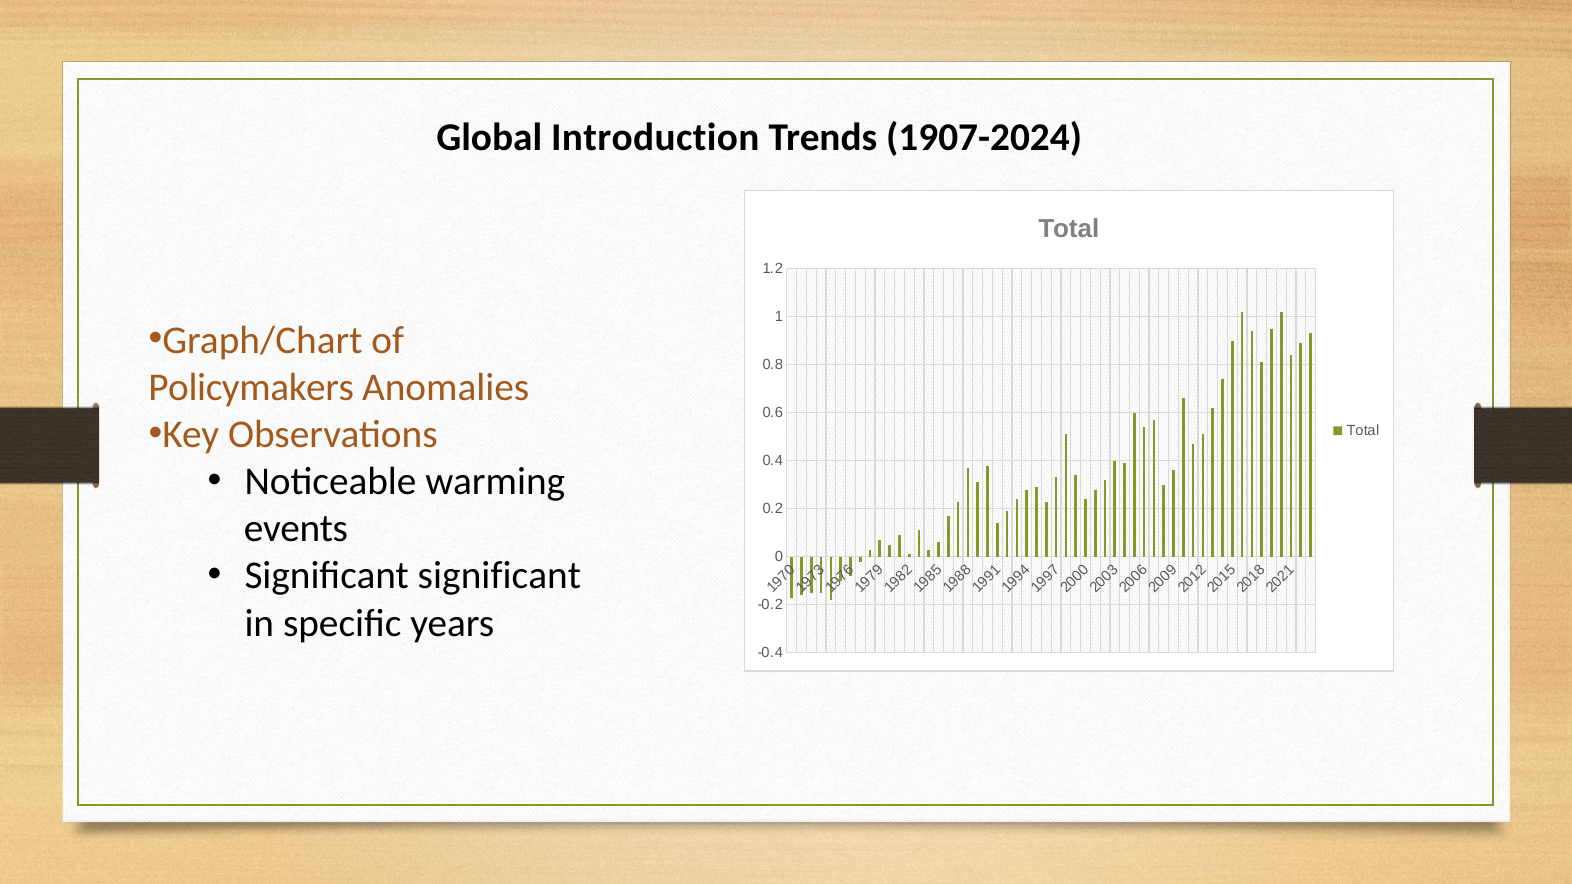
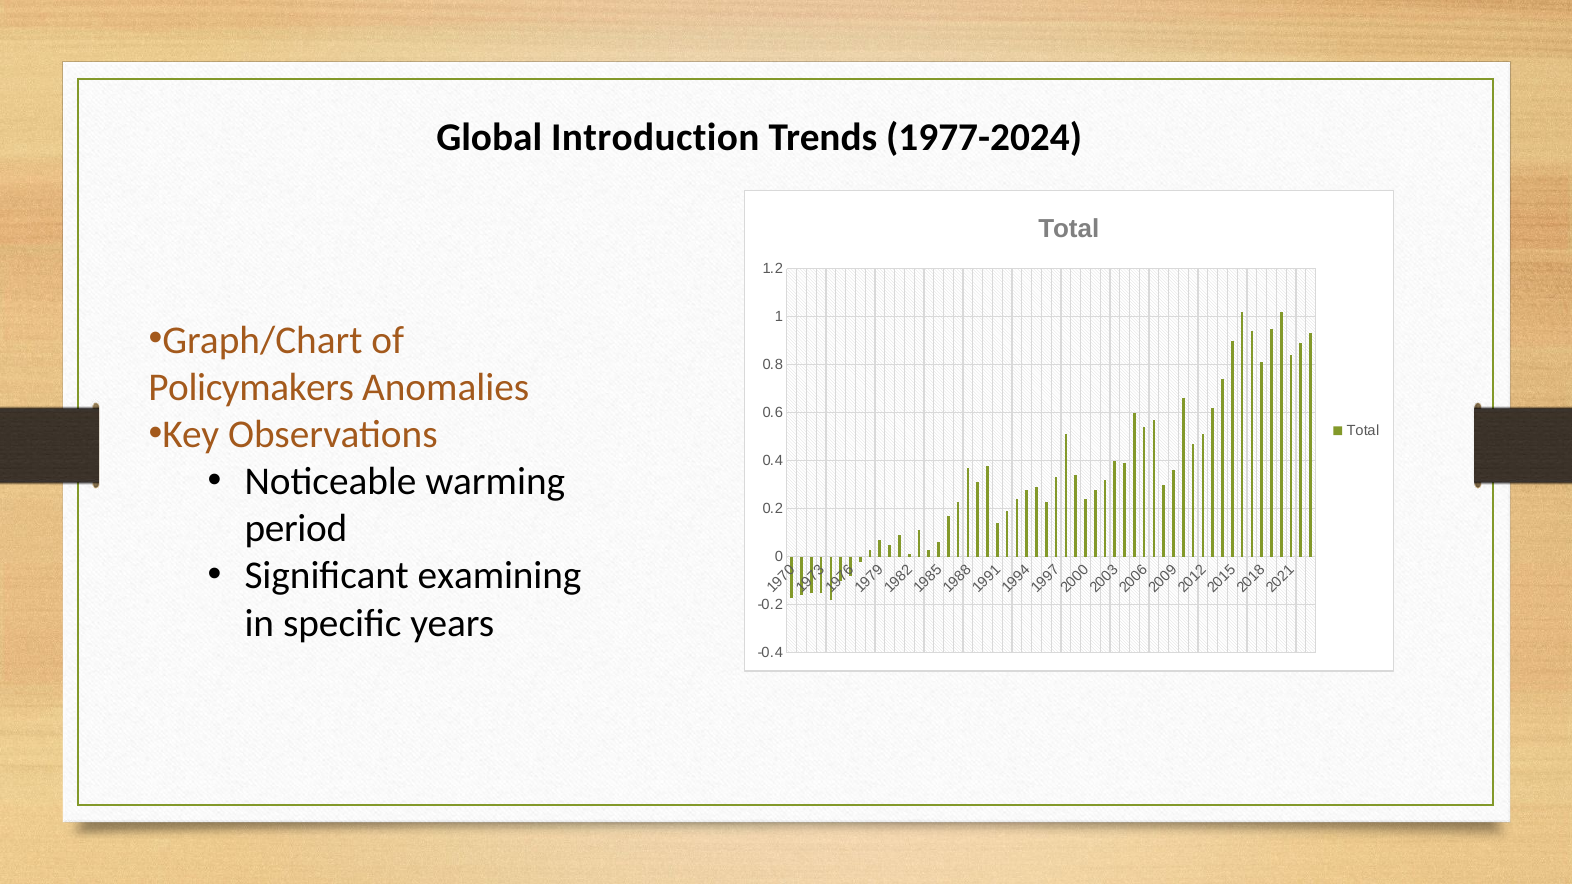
1907-2024: 1907-2024 -> 1977-2024
events: events -> period
Significant significant: significant -> examining
